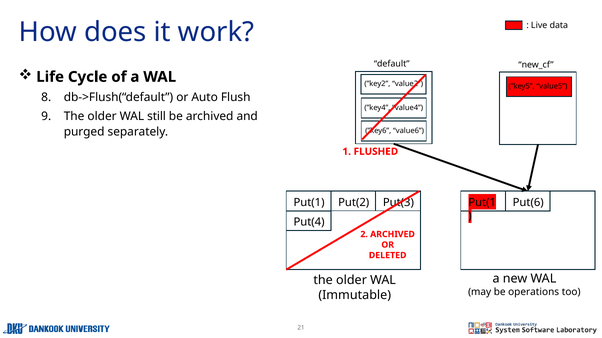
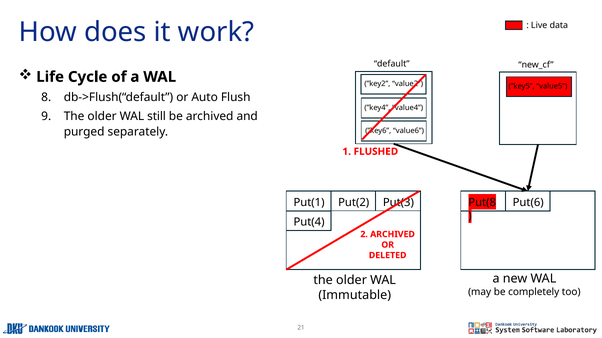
Put(1 at (482, 203): Put(1 -> Put(8
operations: operations -> completely
